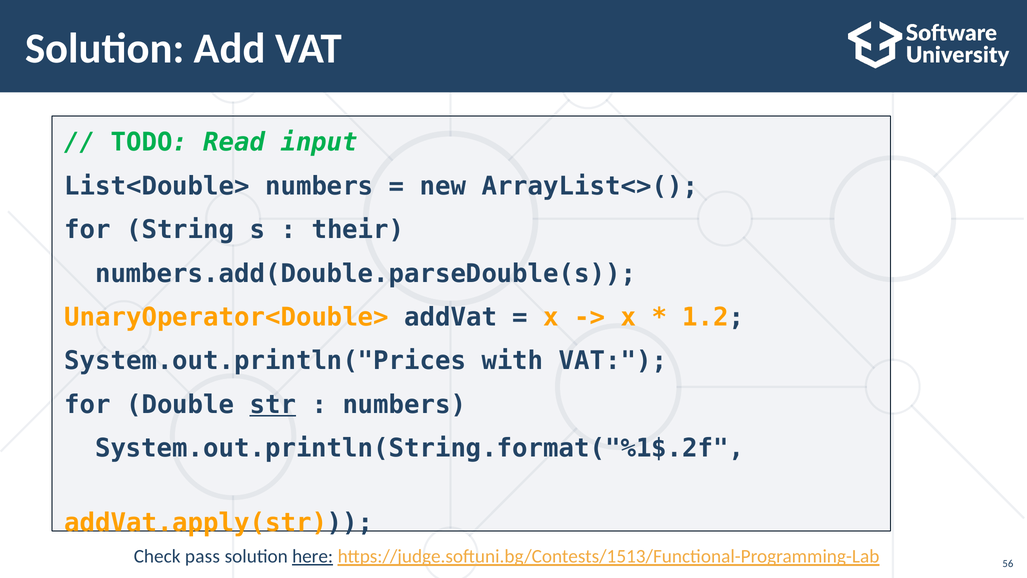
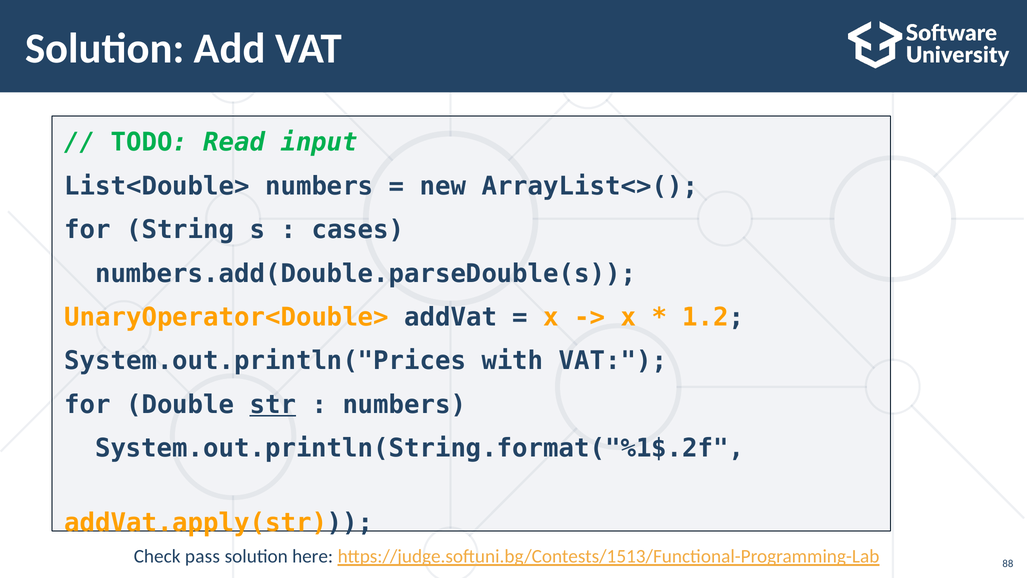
their: their -> cases
here underline: present -> none
56: 56 -> 88
